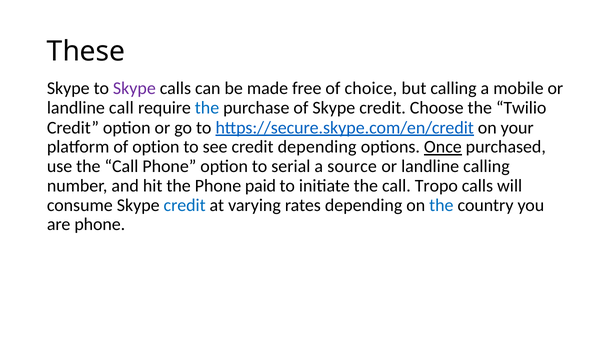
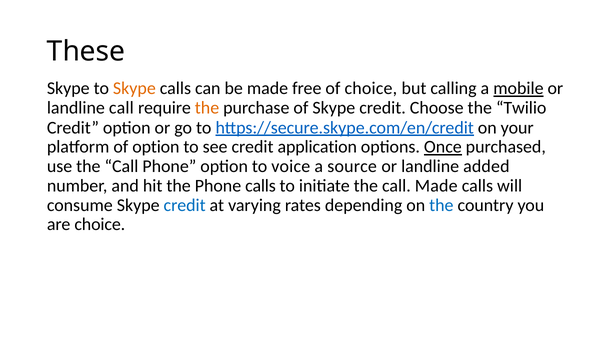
Skype at (134, 89) colour: purple -> orange
mobile underline: none -> present
the at (207, 108) colour: blue -> orange
credit depending: depending -> application
serial: serial -> voice
landline calling: calling -> added
Phone paid: paid -> calls
call Tropo: Tropo -> Made
are phone: phone -> choice
